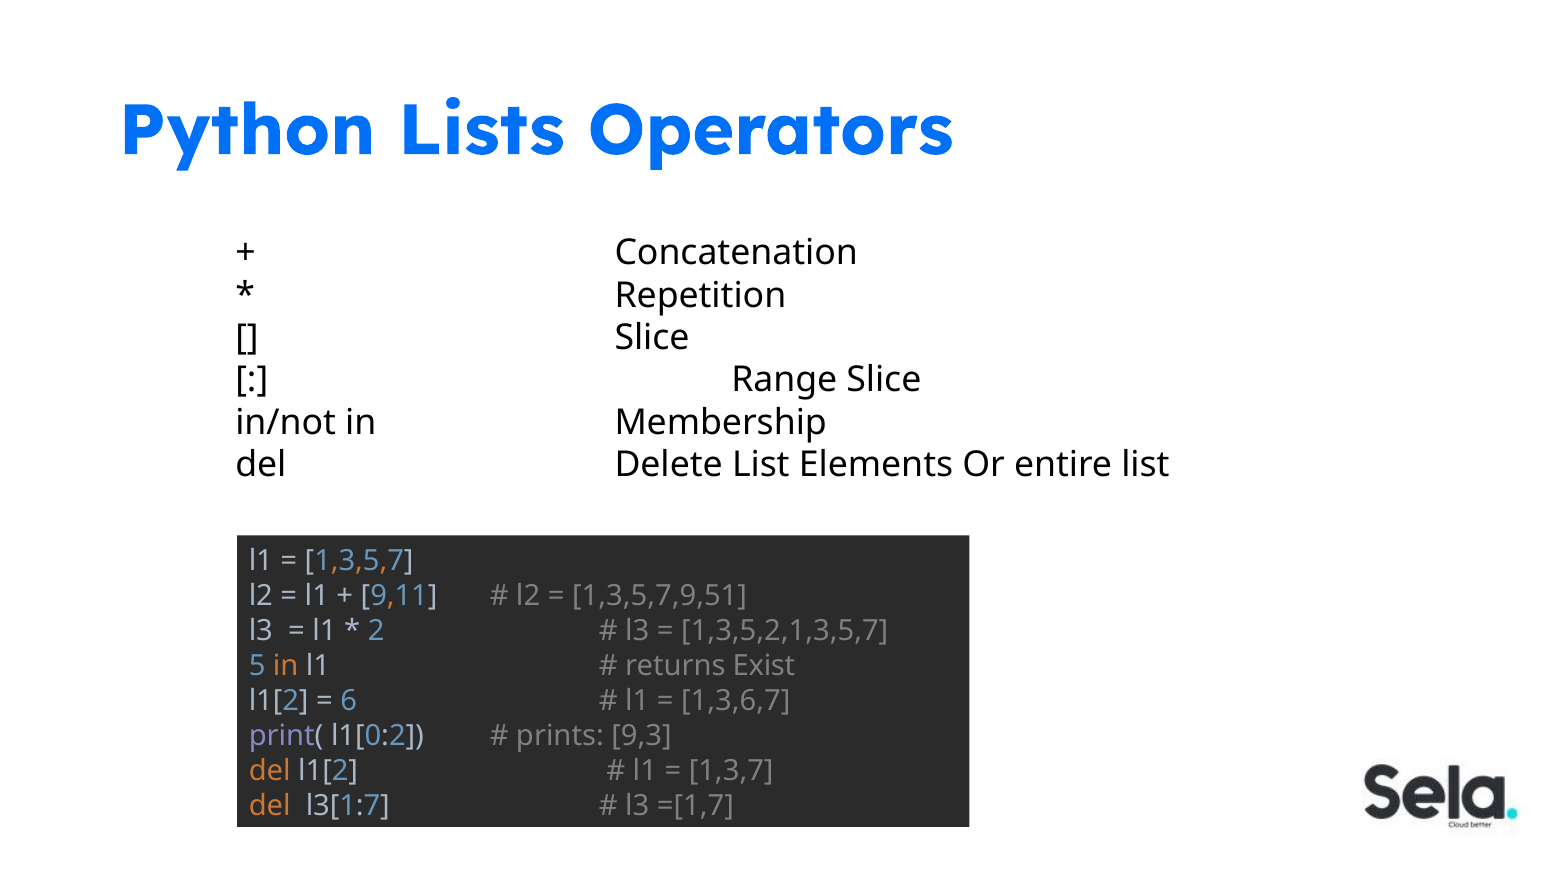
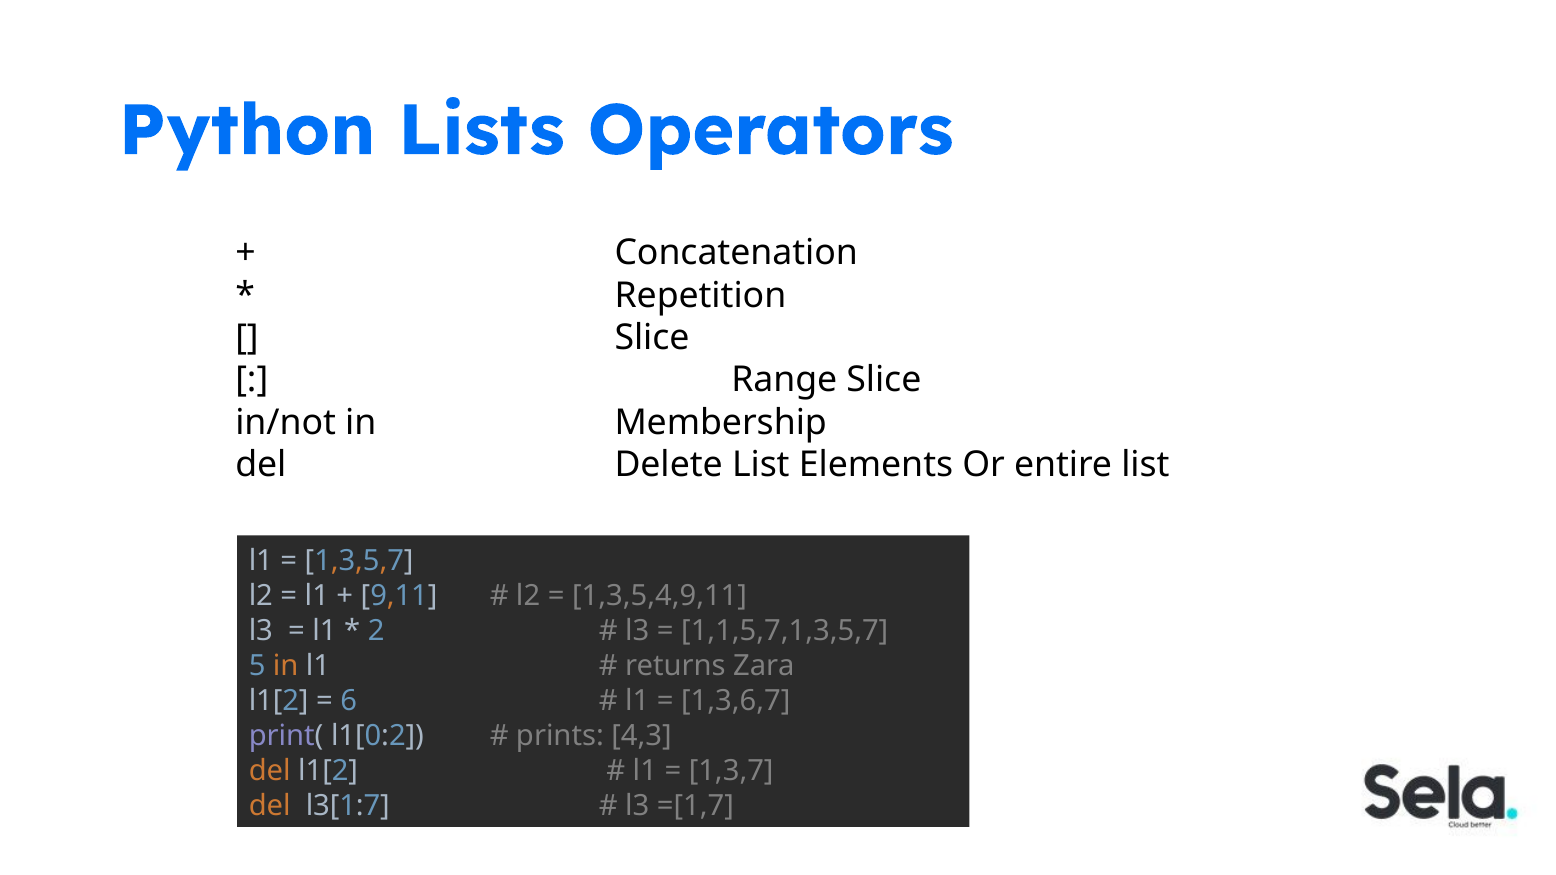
1,3,5,7,9,51: 1,3,5,7,9,51 -> 1,3,5,4,9,11
1,3,5,2,1,3,5,7: 1,3,5,2,1,3,5,7 -> 1,1,5,7,1,3,5,7
Exist: Exist -> Zara
9,3: 9,3 -> 4,3
